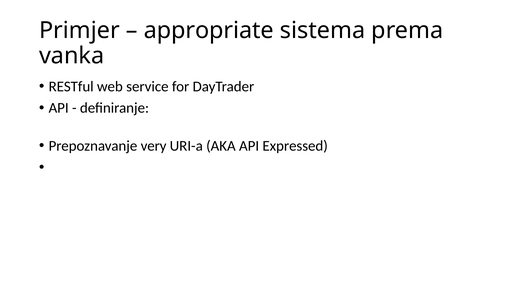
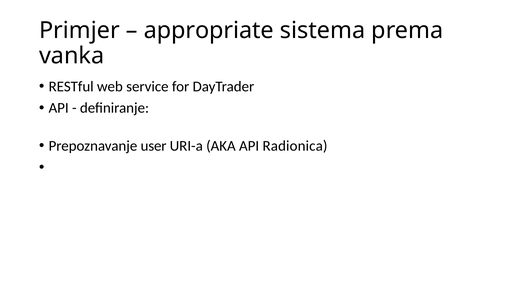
very: very -> user
Expressed: Expressed -> Radionica
